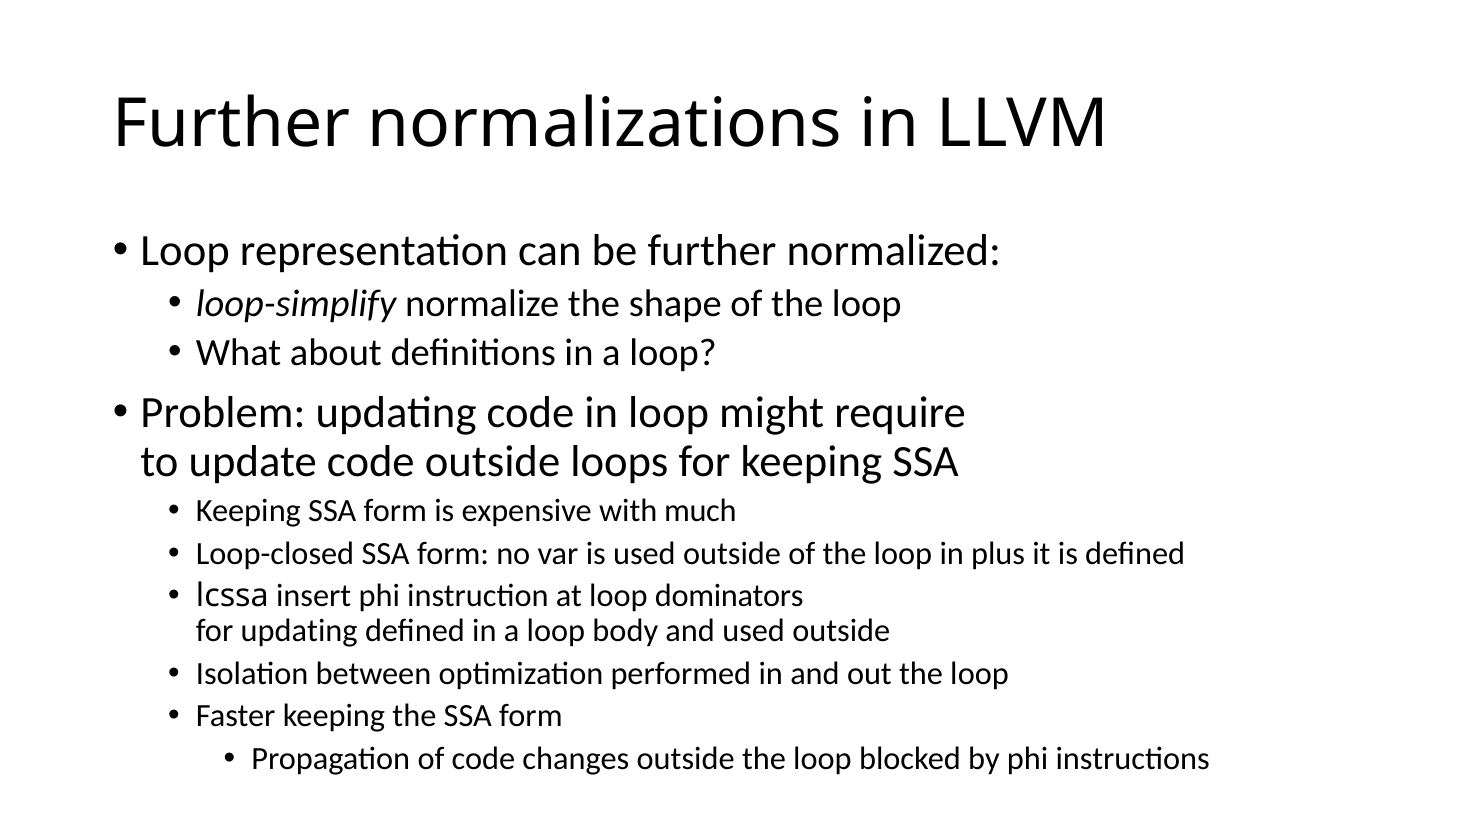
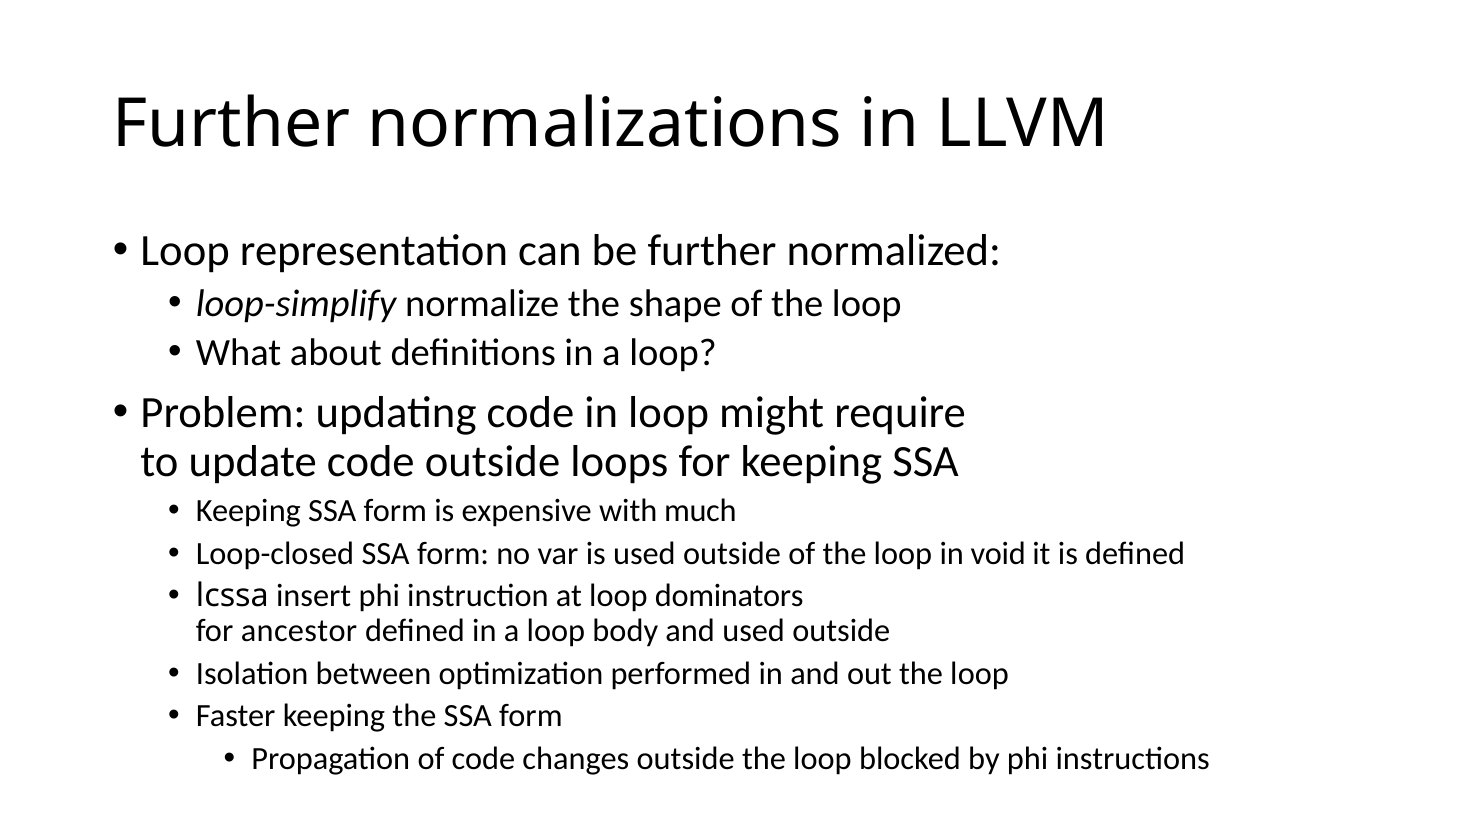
plus: plus -> void
for updating: updating -> ancestor
